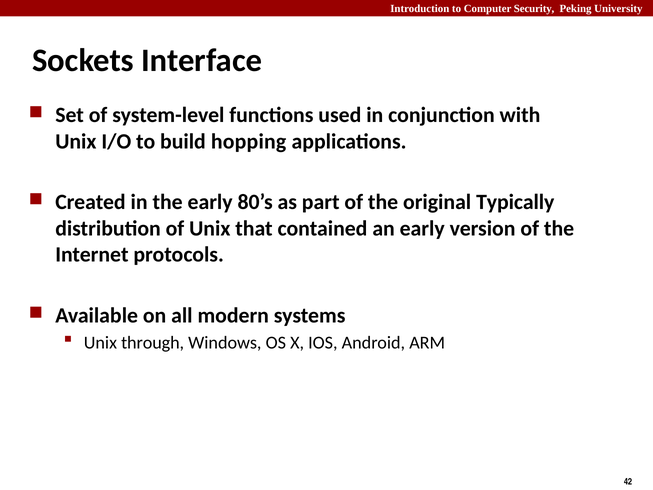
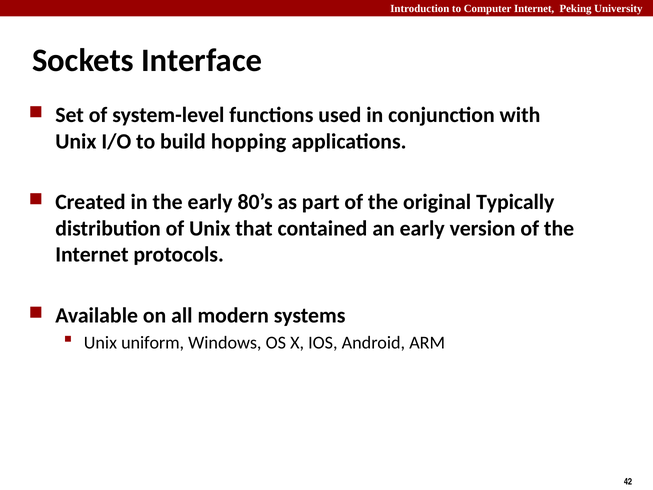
Security at (534, 9): Security -> Internet
through: through -> uniform
